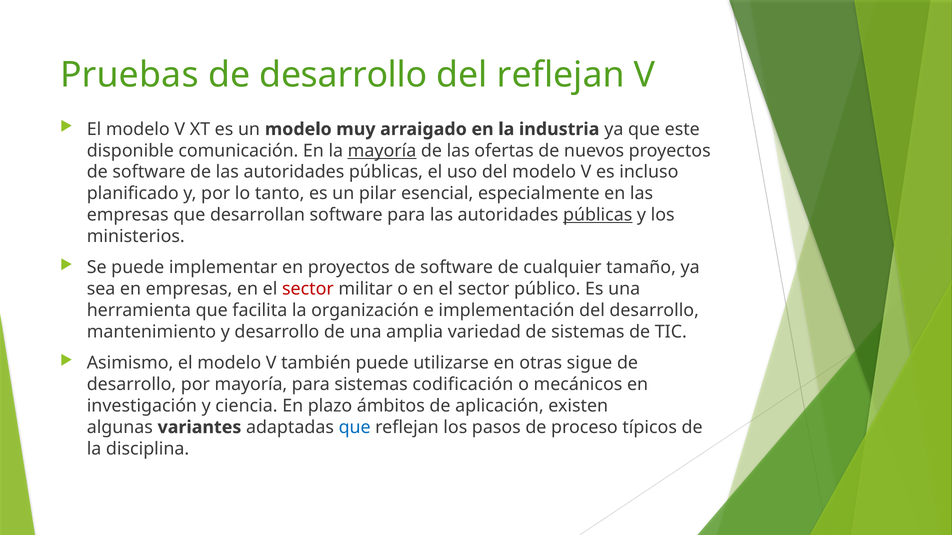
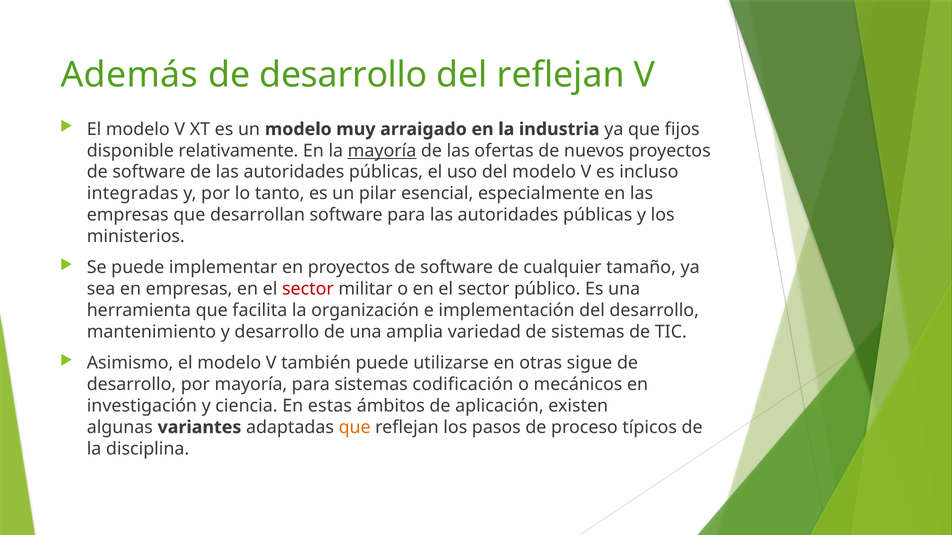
Pruebas: Pruebas -> Además
este: este -> fijos
comunicación: comunicación -> relativamente
planificado: planificado -> integradas
públicas at (598, 215) underline: present -> none
plazo: plazo -> estas
que at (355, 428) colour: blue -> orange
